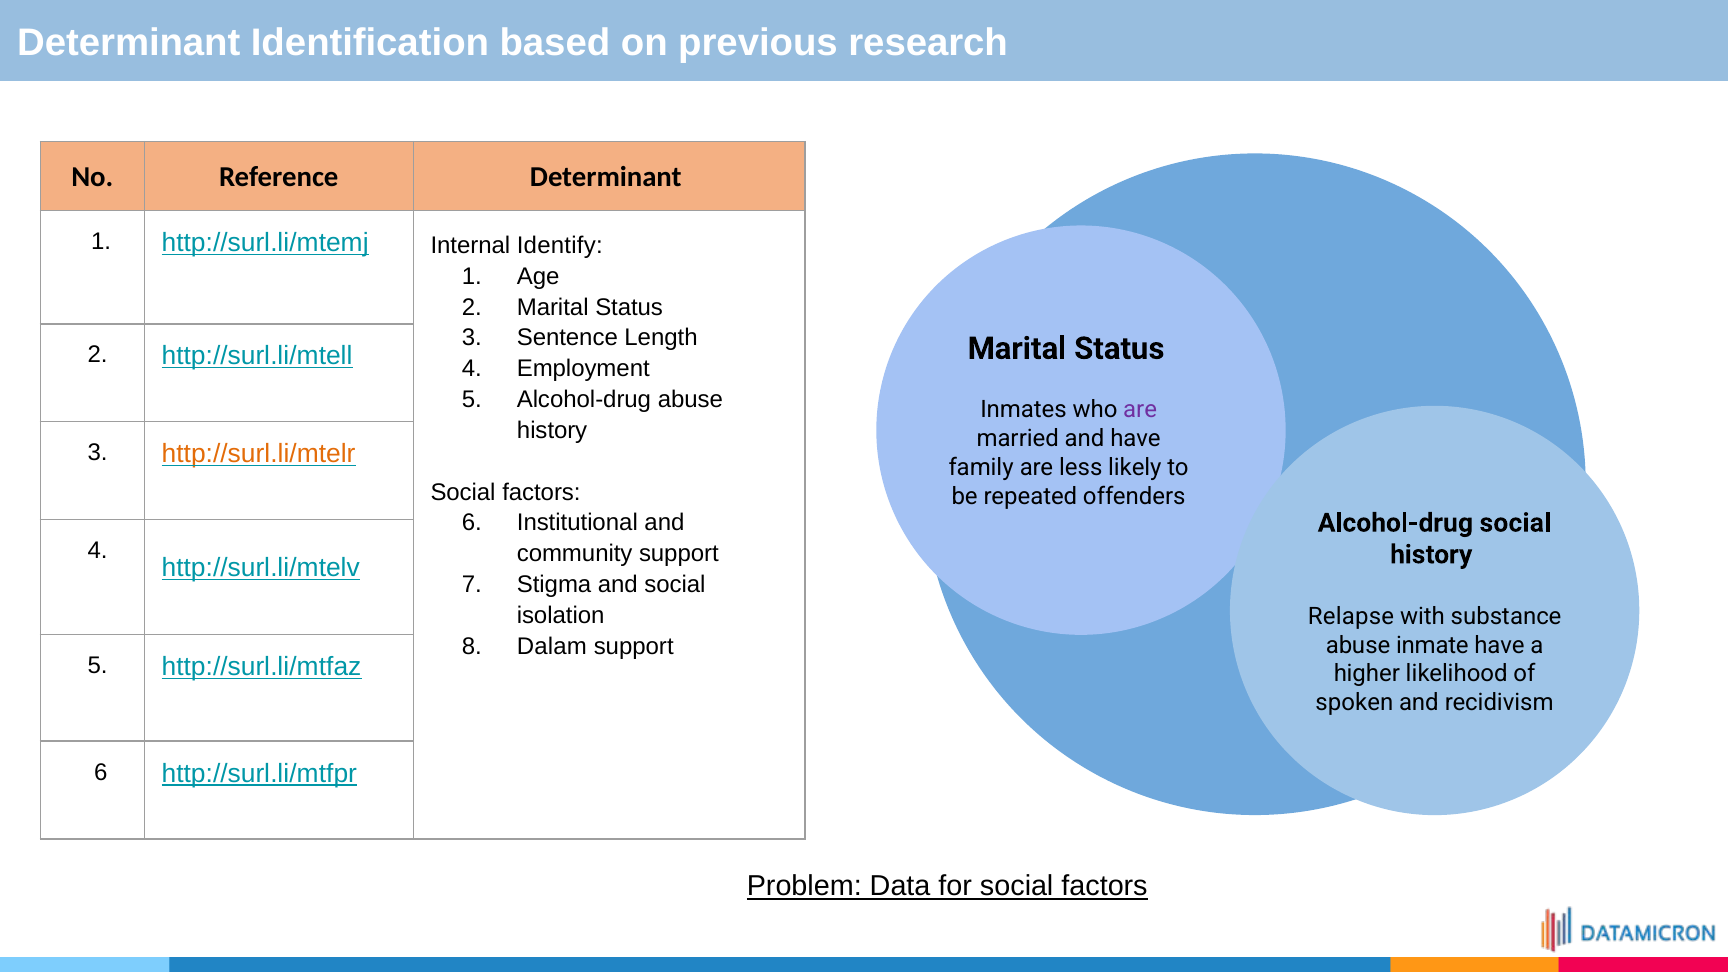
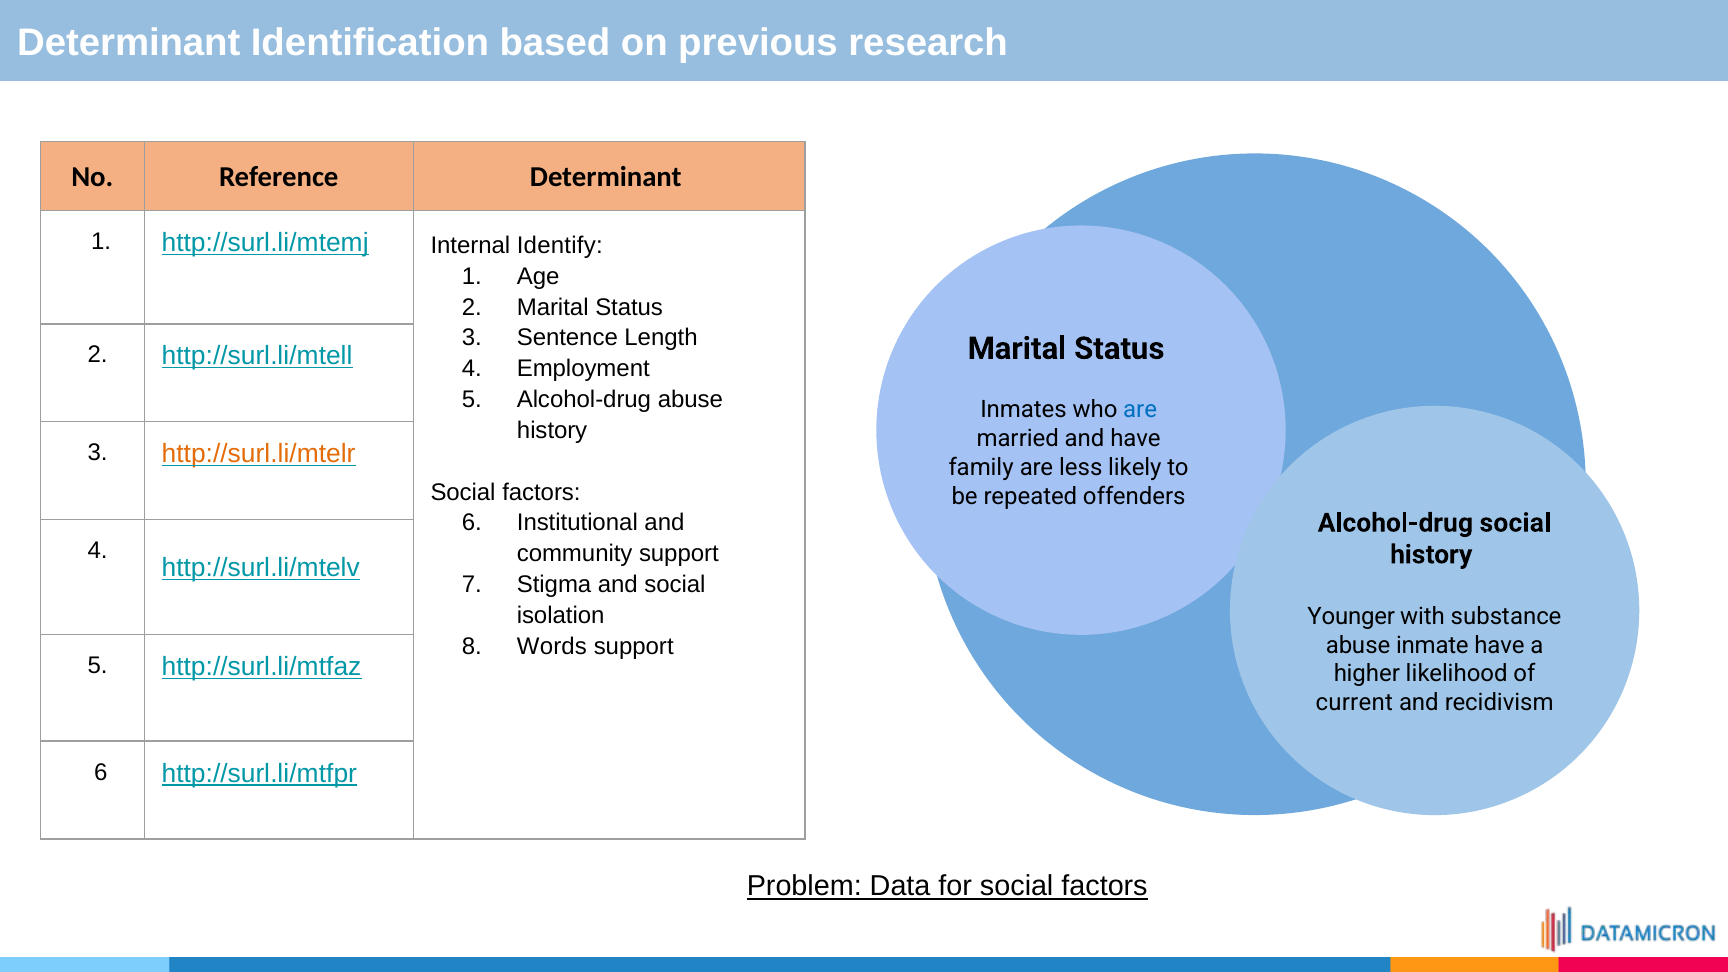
are at (1140, 410) colour: purple -> blue
Relapse: Relapse -> Younger
Dalam: Dalam -> Words
spoken: spoken -> current
